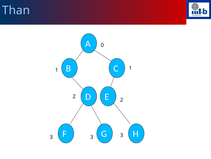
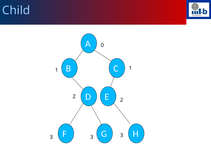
Than: Than -> Child
